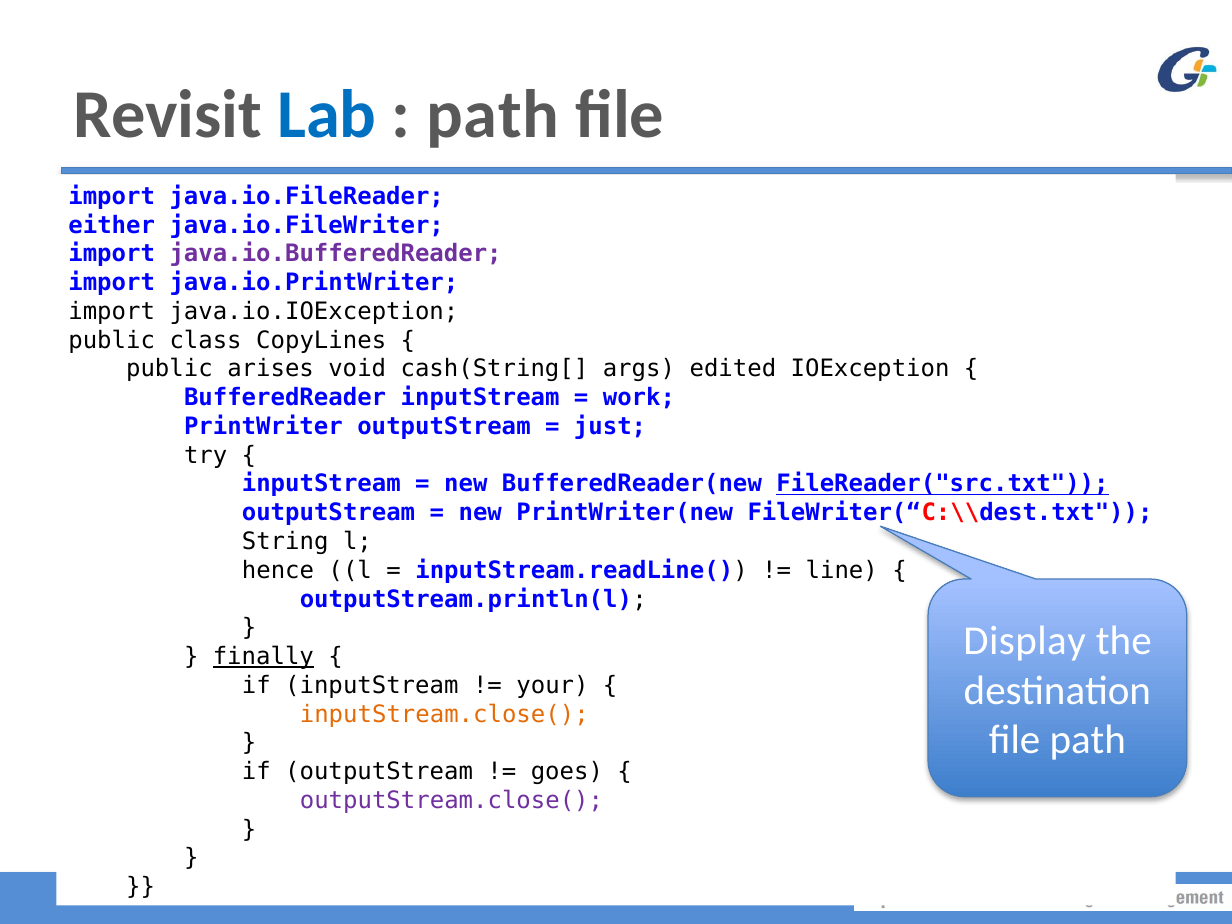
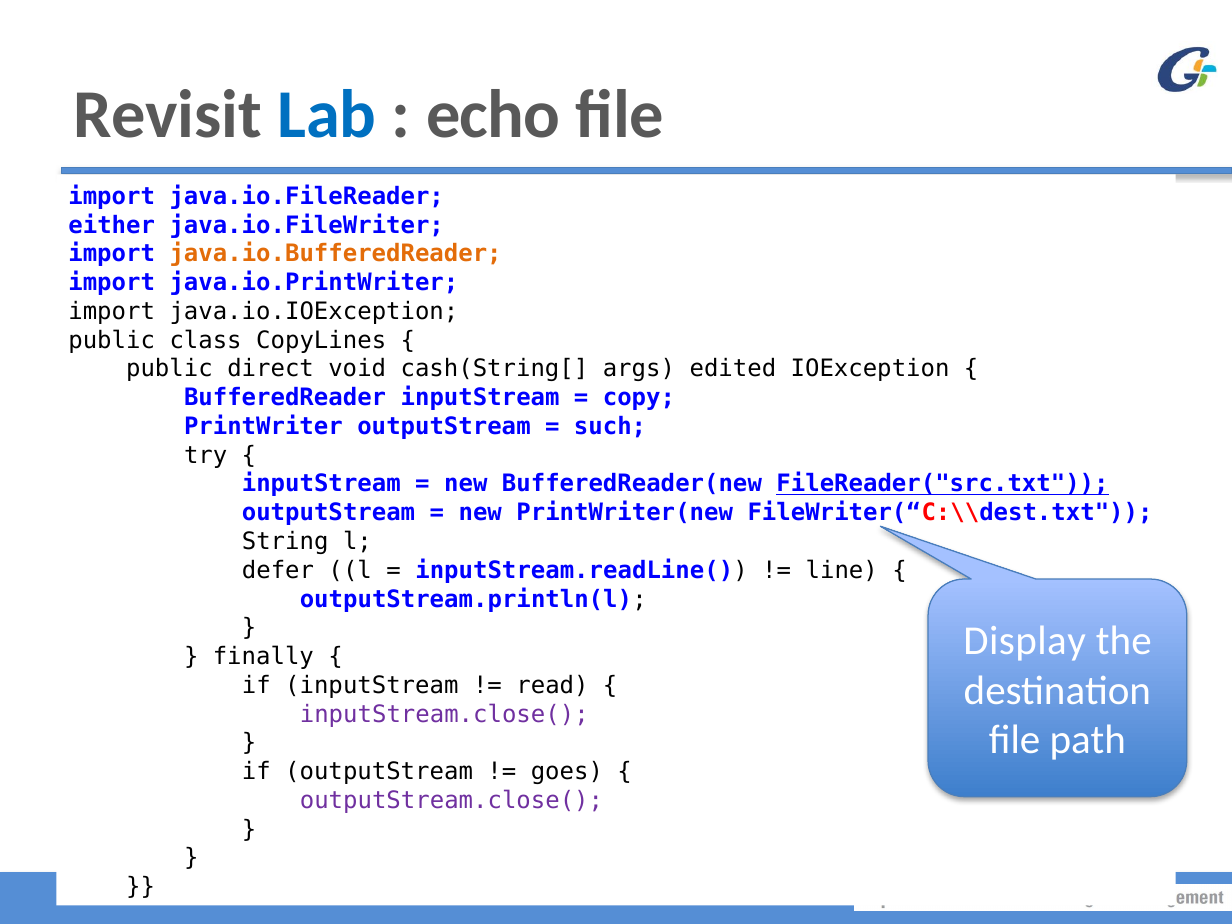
path at (493, 115): path -> echo
java.io.BufferedReader colour: purple -> orange
arises: arises -> direct
work: work -> copy
just: just -> such
hence: hence -> defer
finally underline: present -> none
your: your -> read
inputStream.close( colour: orange -> purple
